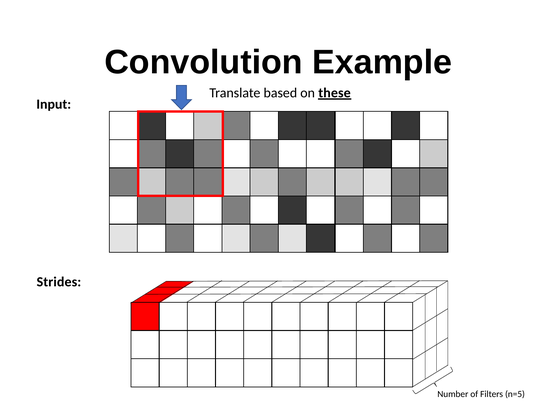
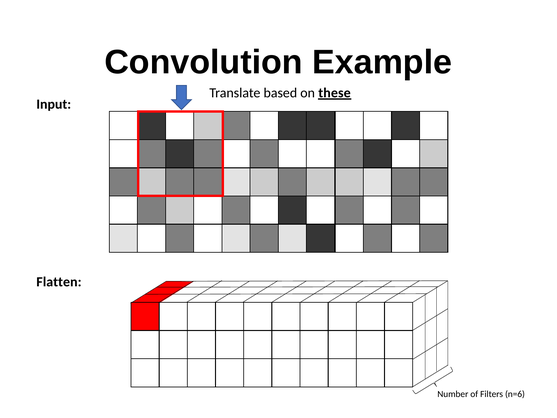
Strides: Strides -> Flatten
n=5: n=5 -> n=6
